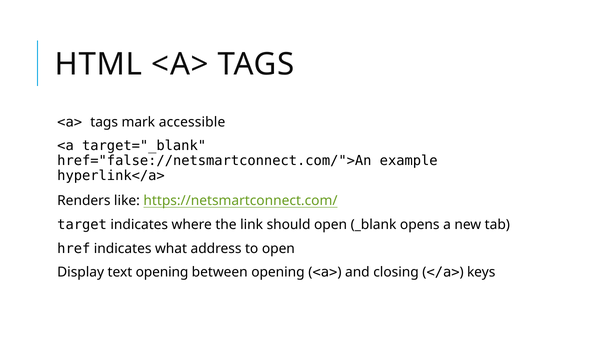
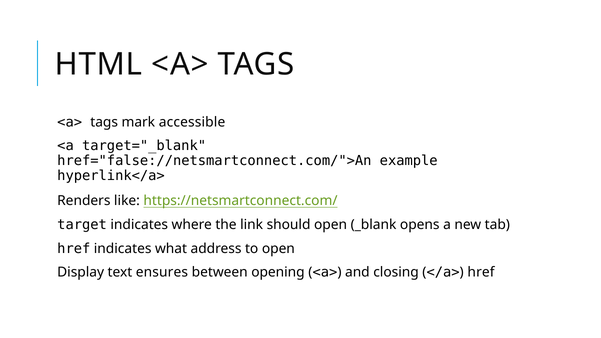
text opening: opening -> ensures
keys at (481, 272): keys -> href
